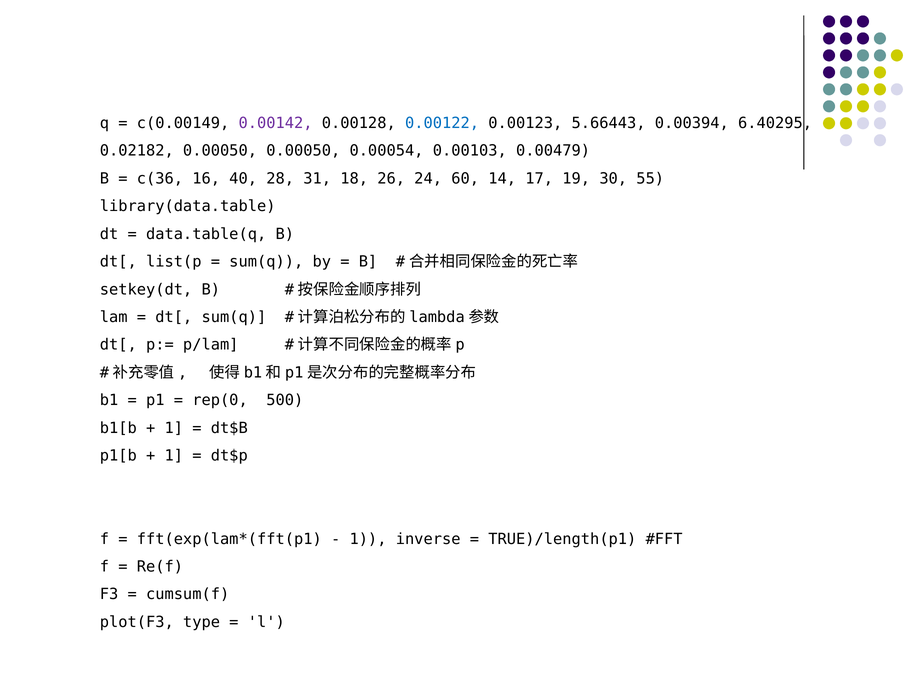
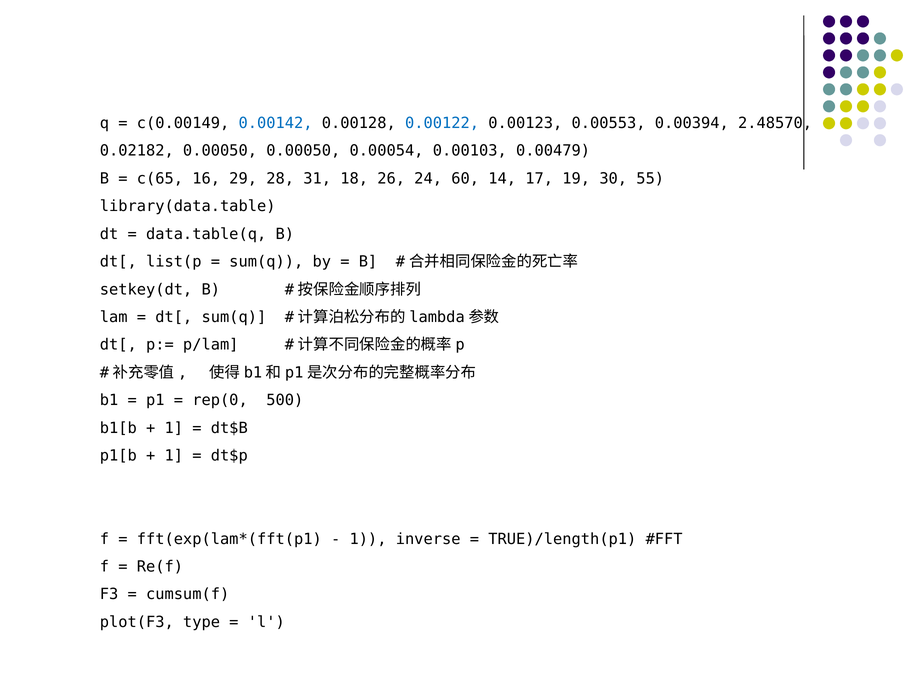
0.00142 colour: purple -> blue
5.66443: 5.66443 -> 0.00553
6.40295: 6.40295 -> 2.48570
c(36: c(36 -> c(65
40: 40 -> 29
